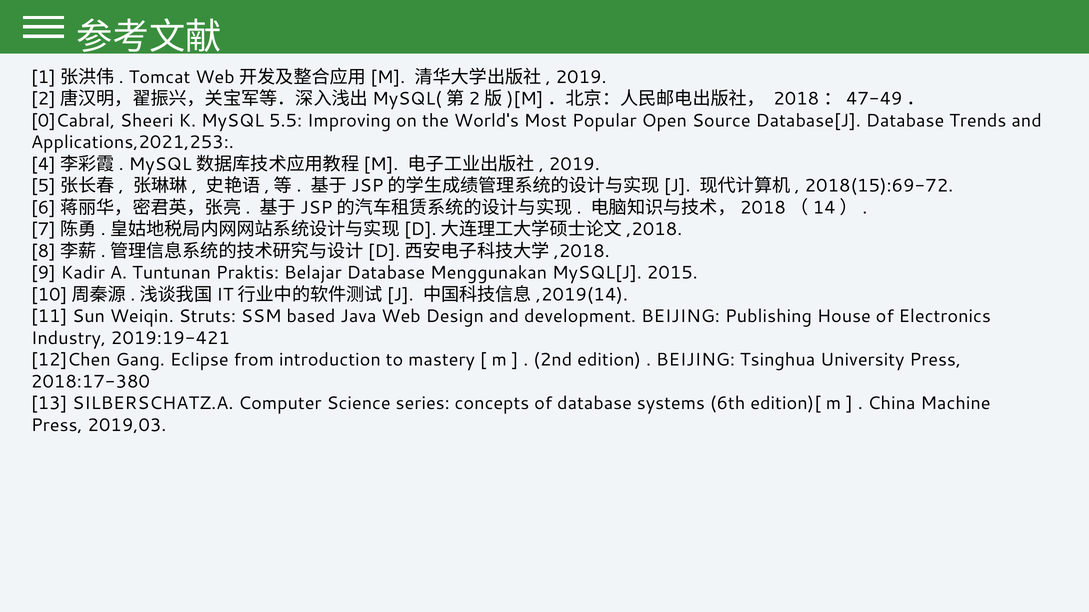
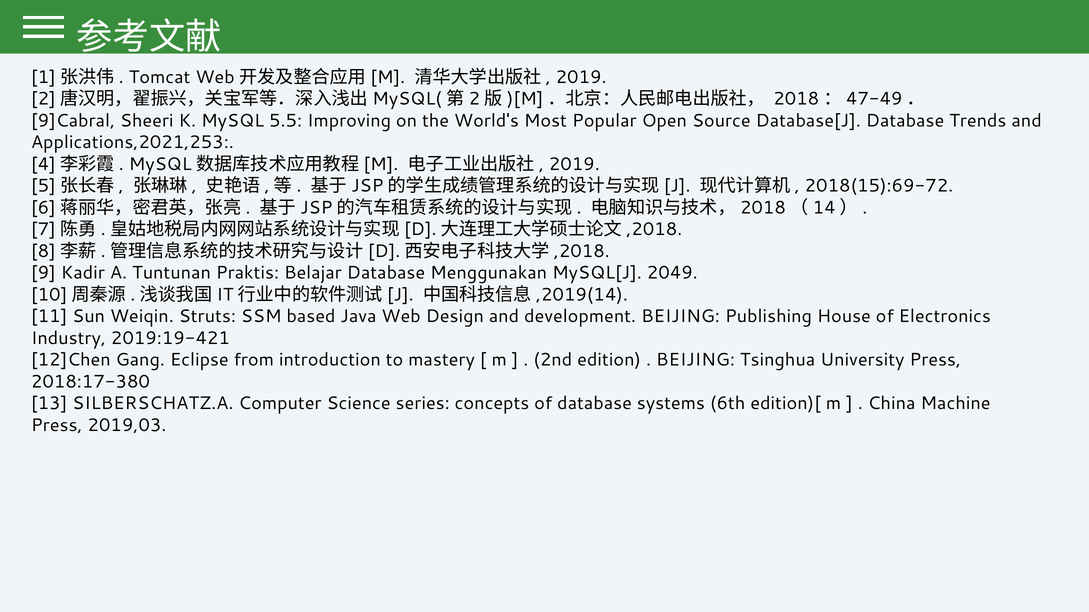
0]Cabral: 0]Cabral -> 9]Cabral
2015: 2015 -> 2049
